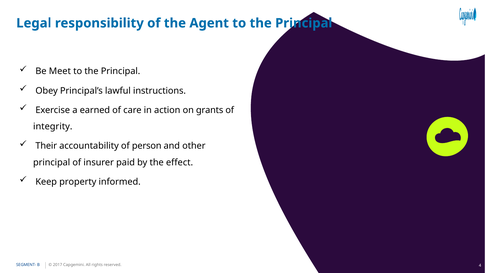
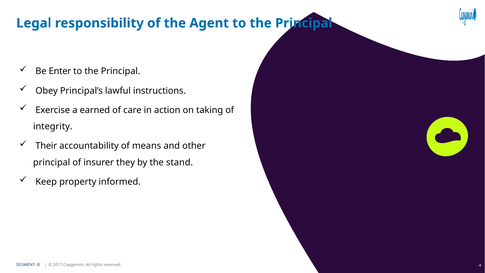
Meet: Meet -> Enter
grants: grants -> taking
person: person -> means
paid: paid -> they
effect: effect -> stand
